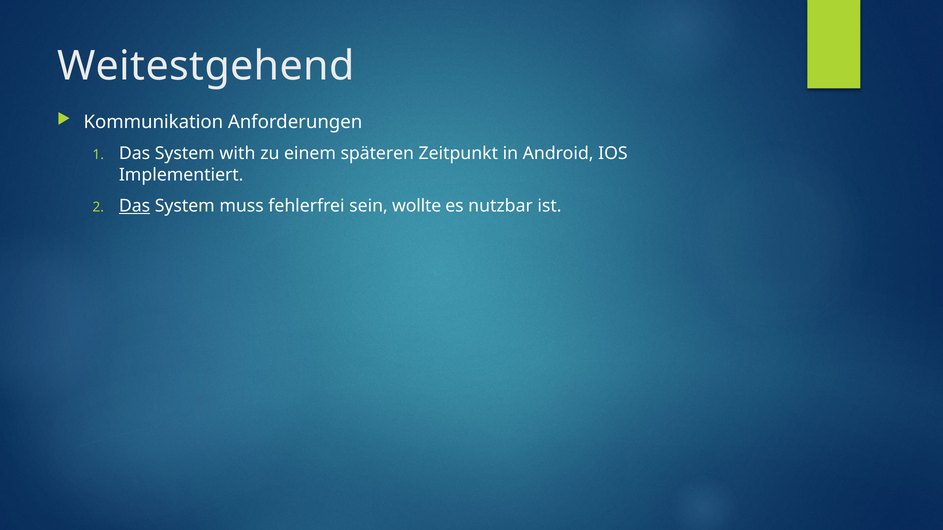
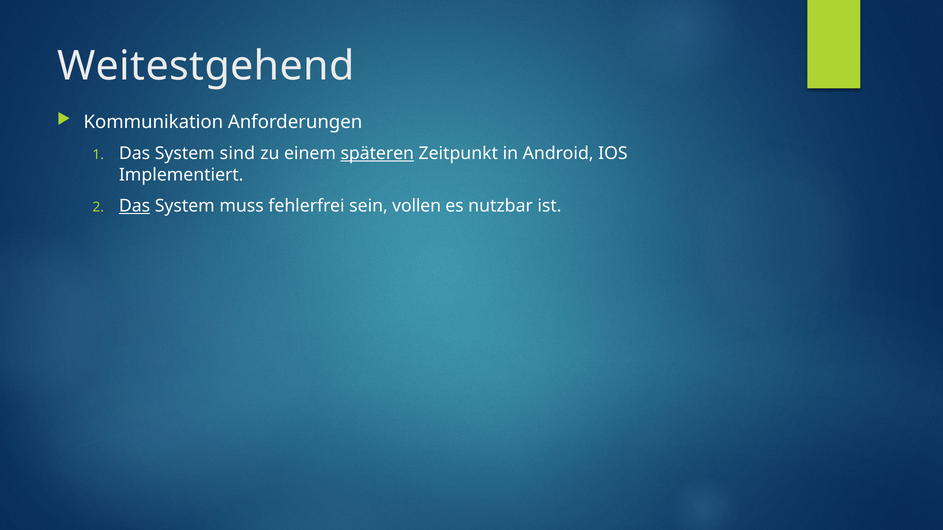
with: with -> sind
späteren underline: none -> present
wollte: wollte -> vollen
